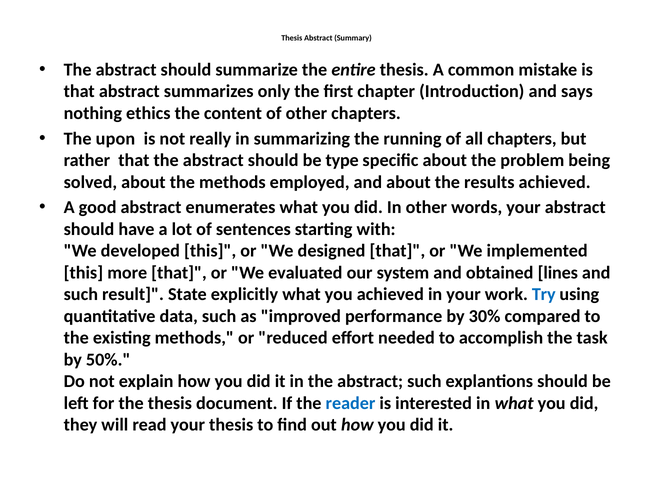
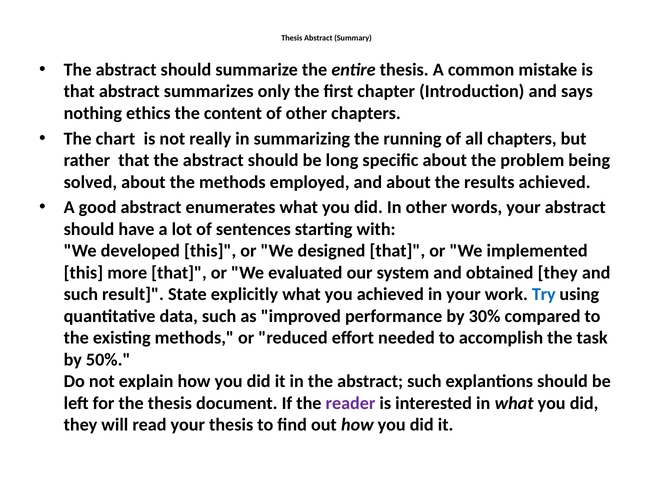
upon: upon -> chart
type: type -> long
obtained lines: lines -> they
reader colour: blue -> purple
